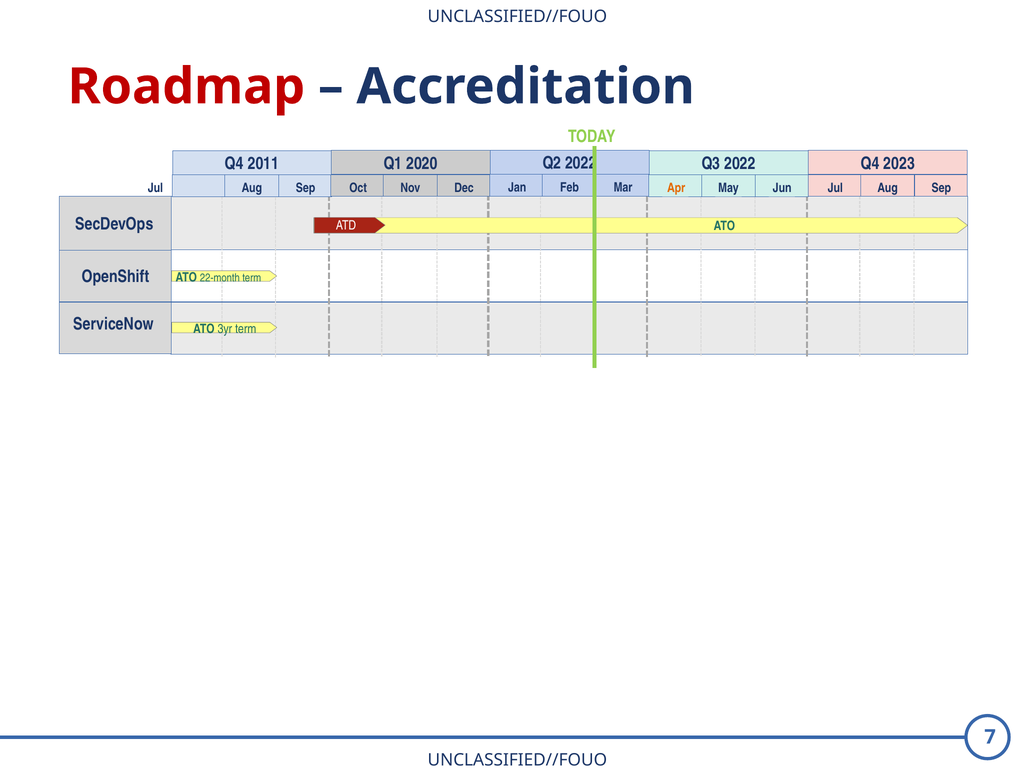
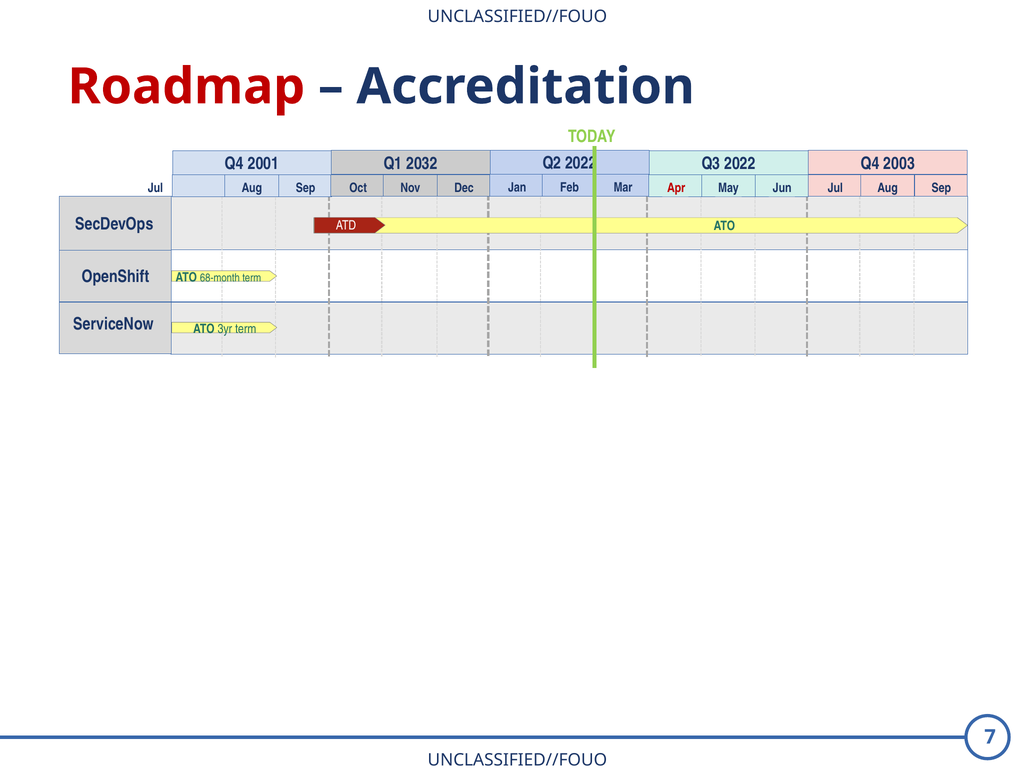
2020: 2020 -> 2032
2023: 2023 -> 2003
2011: 2011 -> 2001
Apr colour: orange -> red
22-month: 22-month -> 68-month
